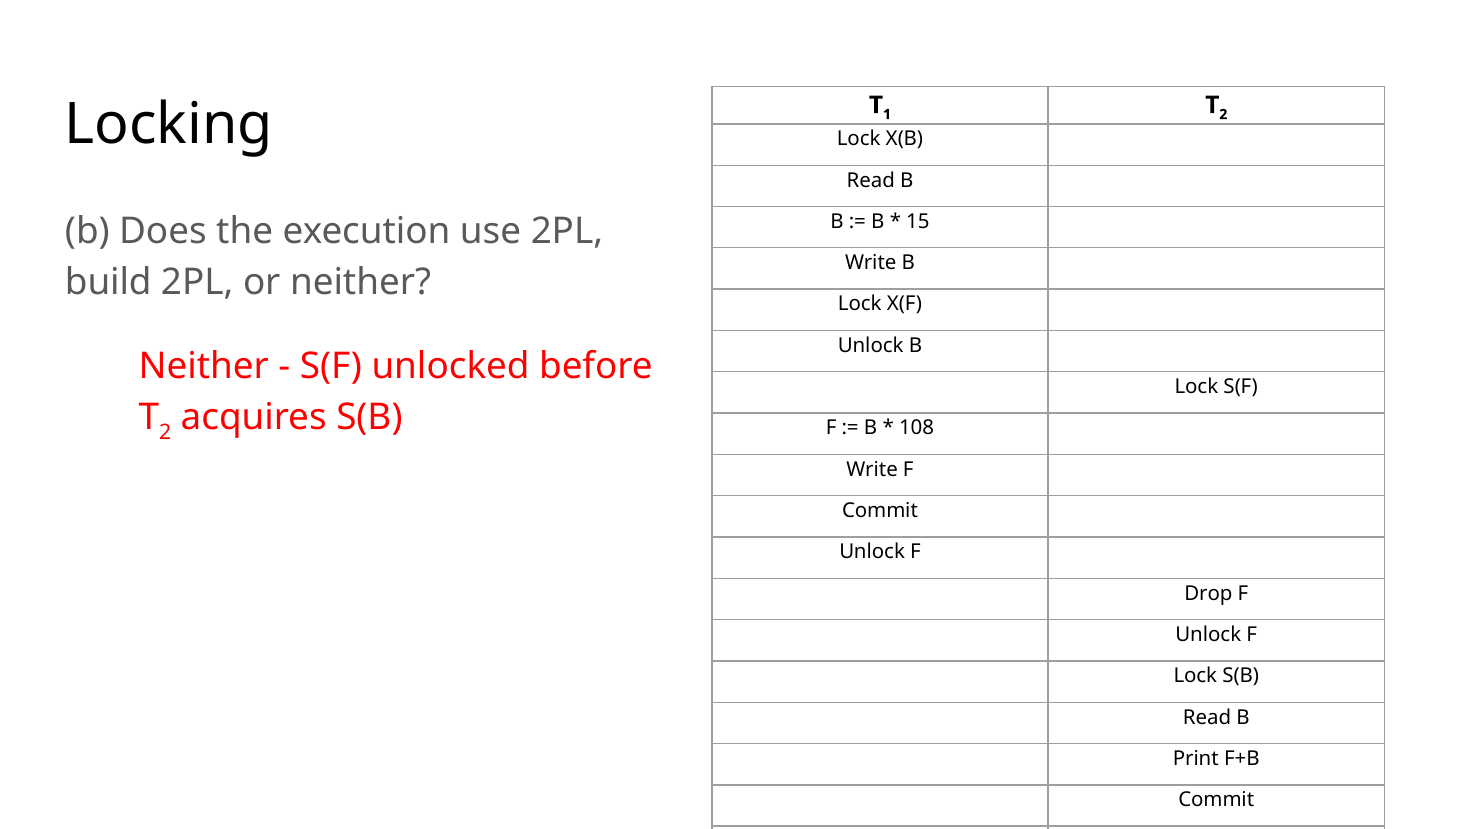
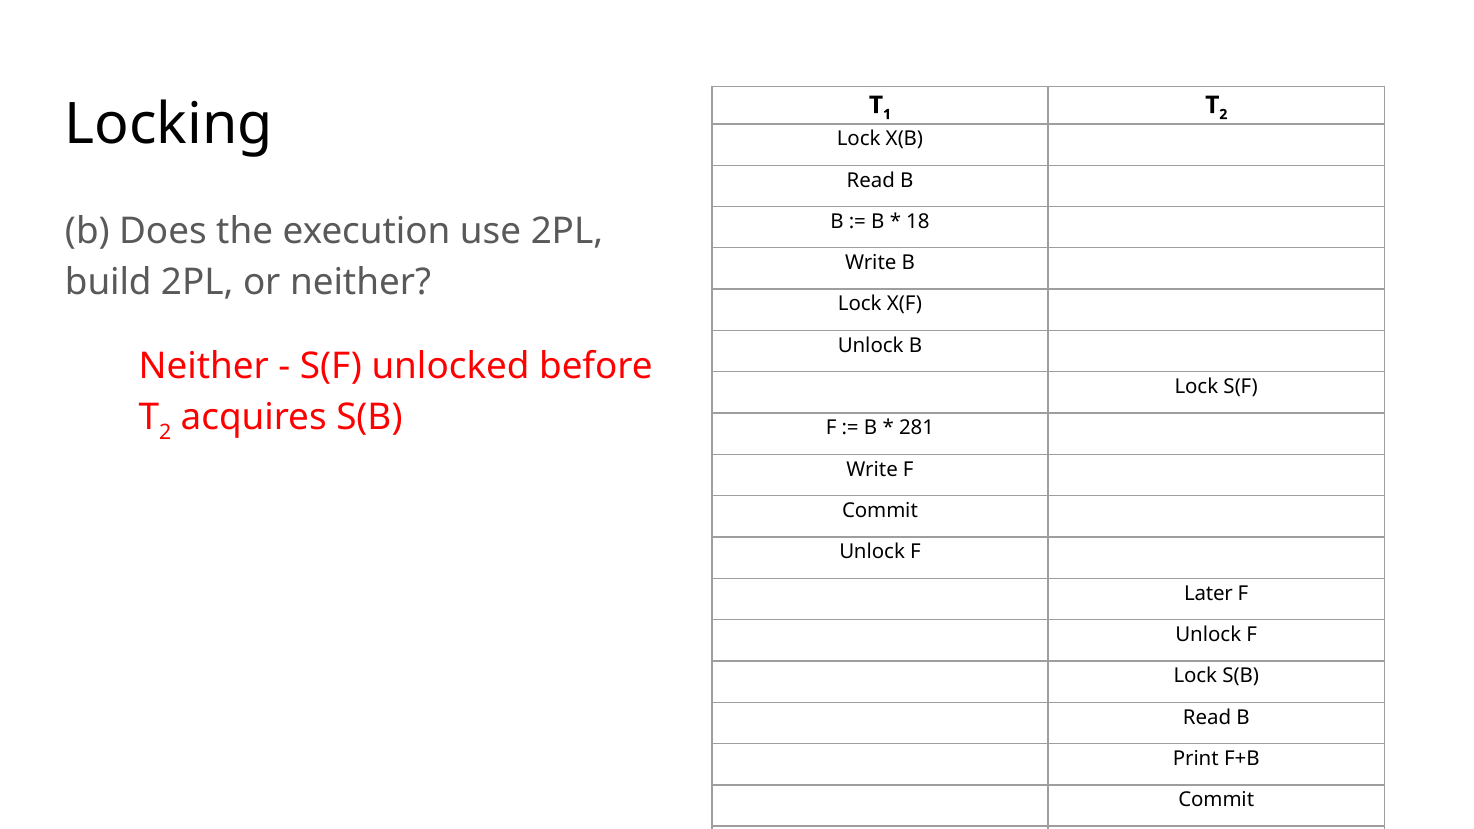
15: 15 -> 18
108: 108 -> 281
Drop: Drop -> Later
